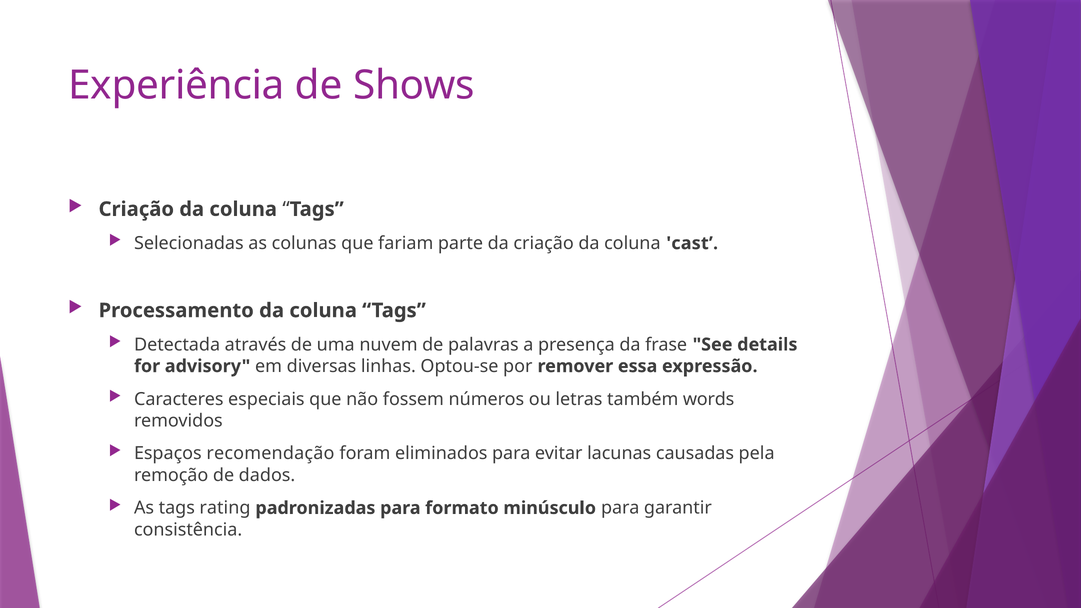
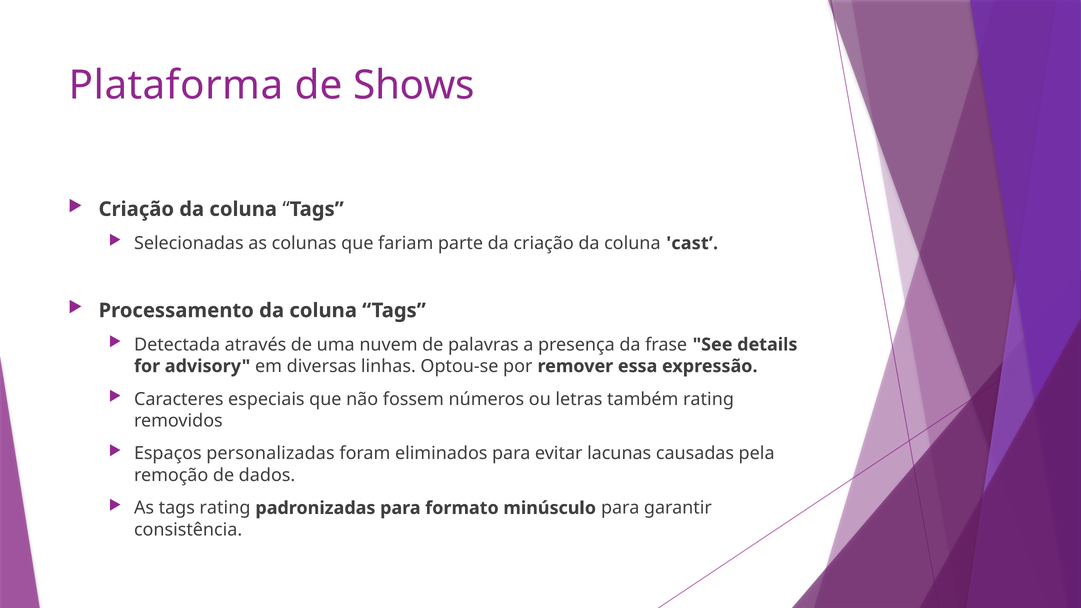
Experiência: Experiência -> Plataforma
também words: words -> rating
recomendação: recomendação -> personalizadas
